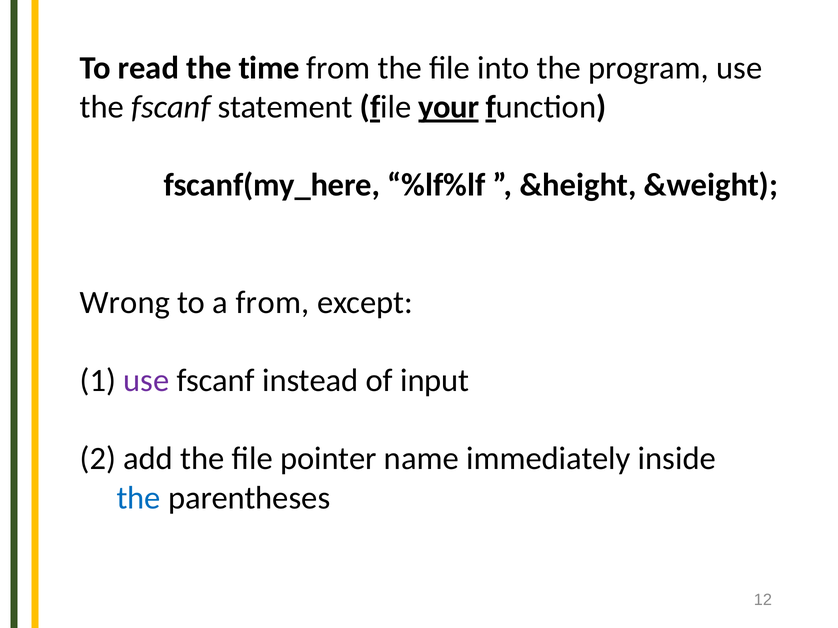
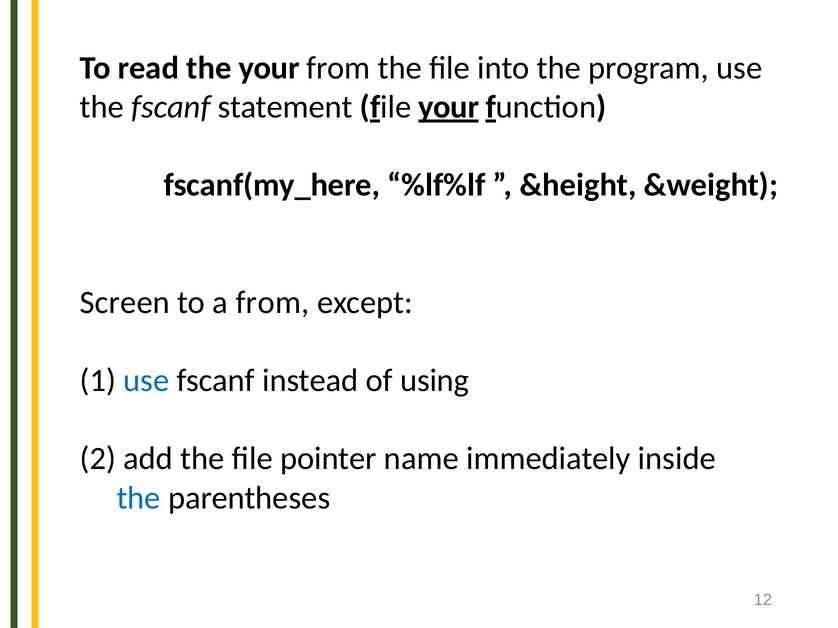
the time: time -> your
Wrong: Wrong -> Screen
use at (146, 381) colour: purple -> blue
input: input -> using
